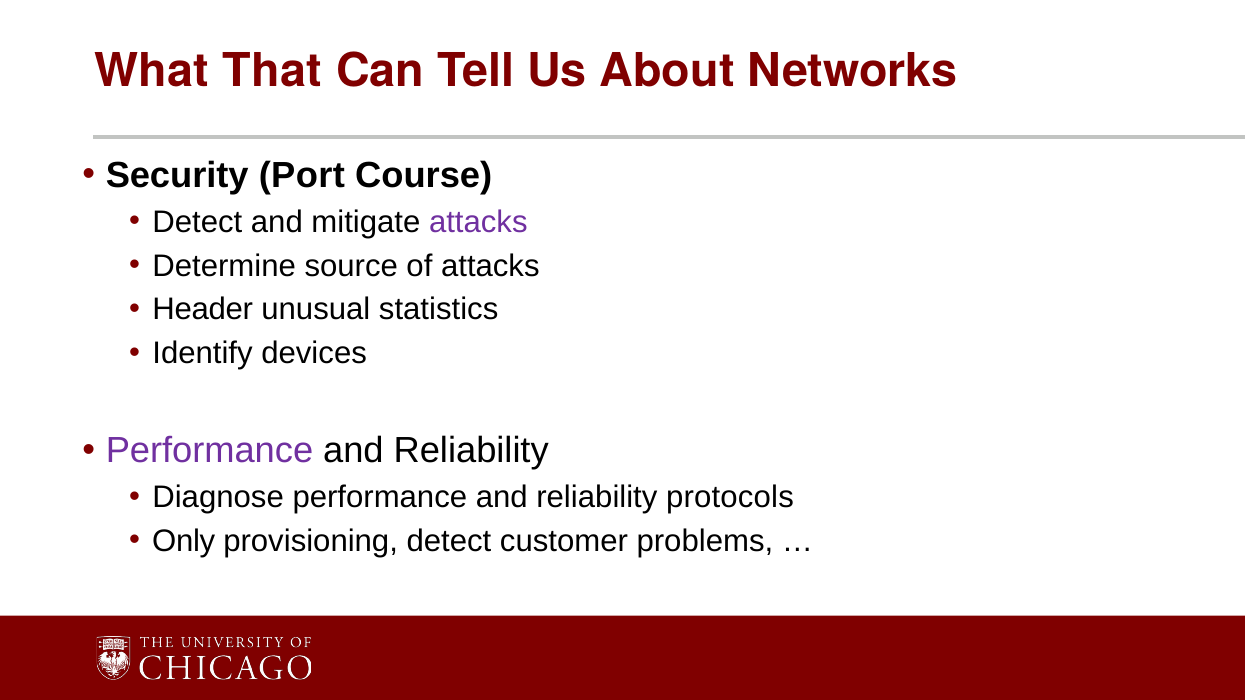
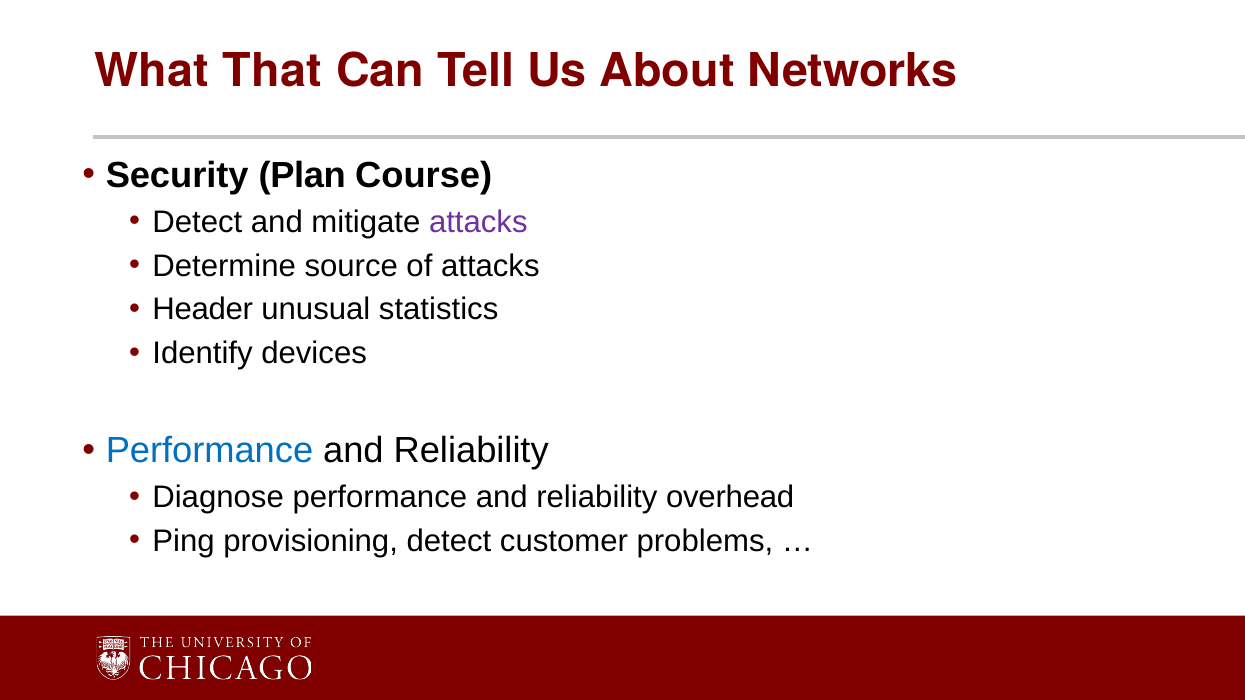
Port: Port -> Plan
Performance at (209, 451) colour: purple -> blue
protocols: protocols -> overhead
Only: Only -> Ping
